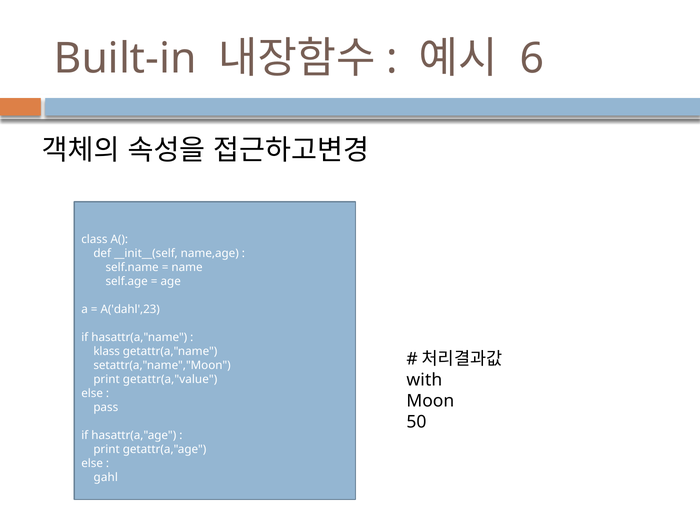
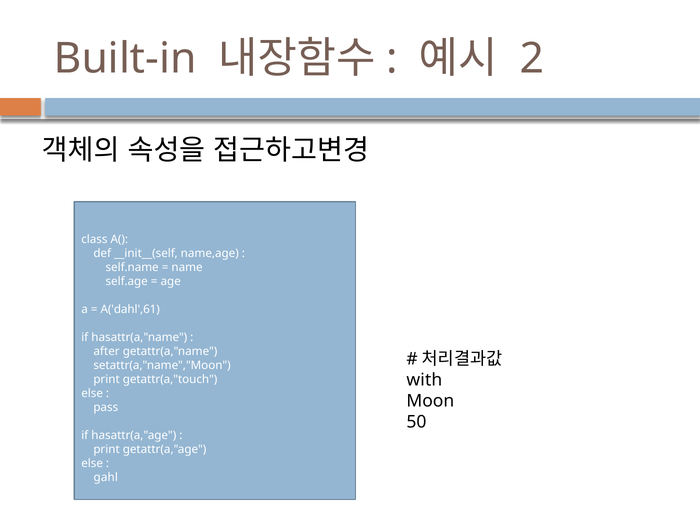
6: 6 -> 2
A('dahl',23: A('dahl',23 -> A('dahl',61
klass: klass -> after
getattr(a,"value: getattr(a,"value -> getattr(a,"touch
